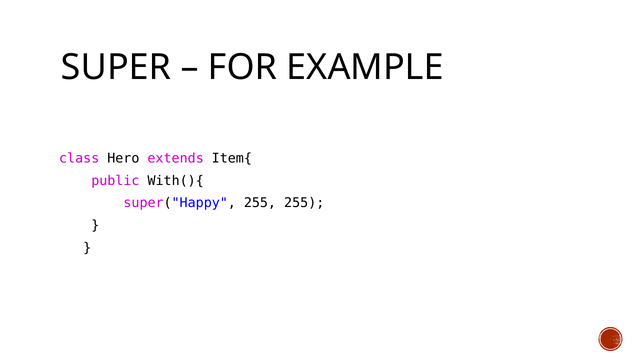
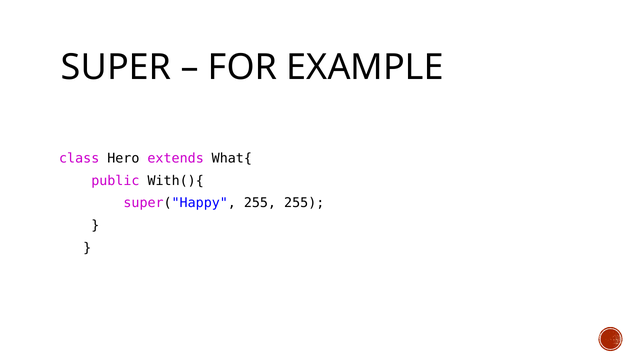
Item{: Item{ -> What{
